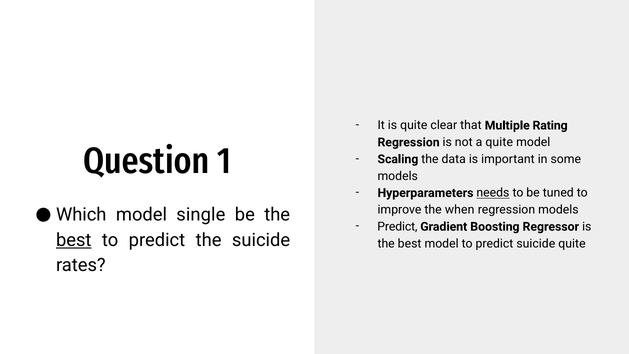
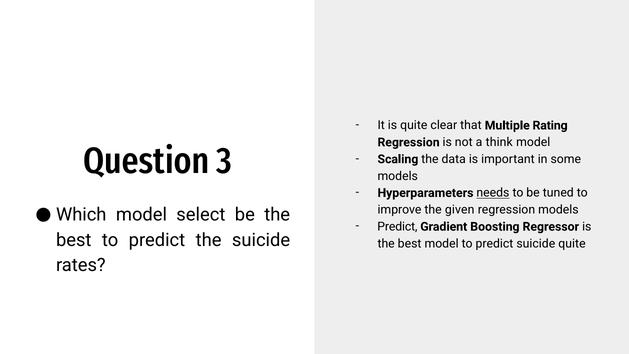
a quite: quite -> think
1: 1 -> 3
when: when -> given
single: single -> select
best at (74, 240) underline: present -> none
